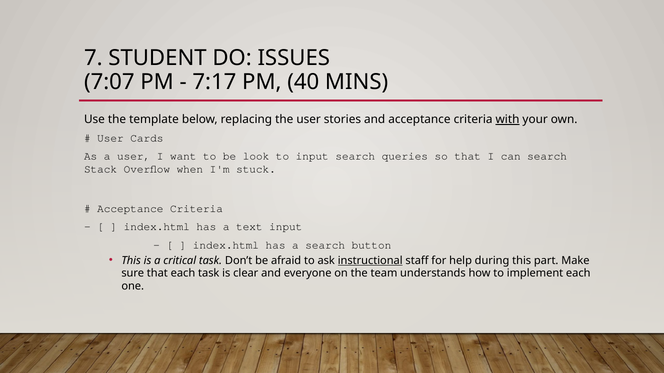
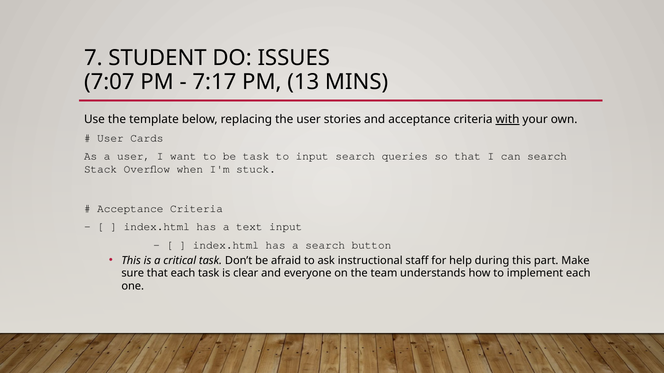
40: 40 -> 13
be look: look -> task
instructional underline: present -> none
